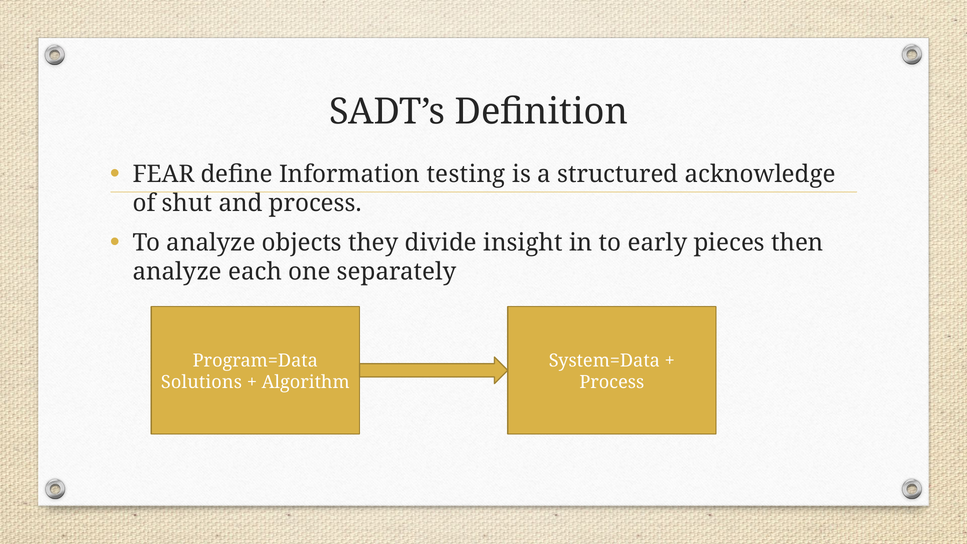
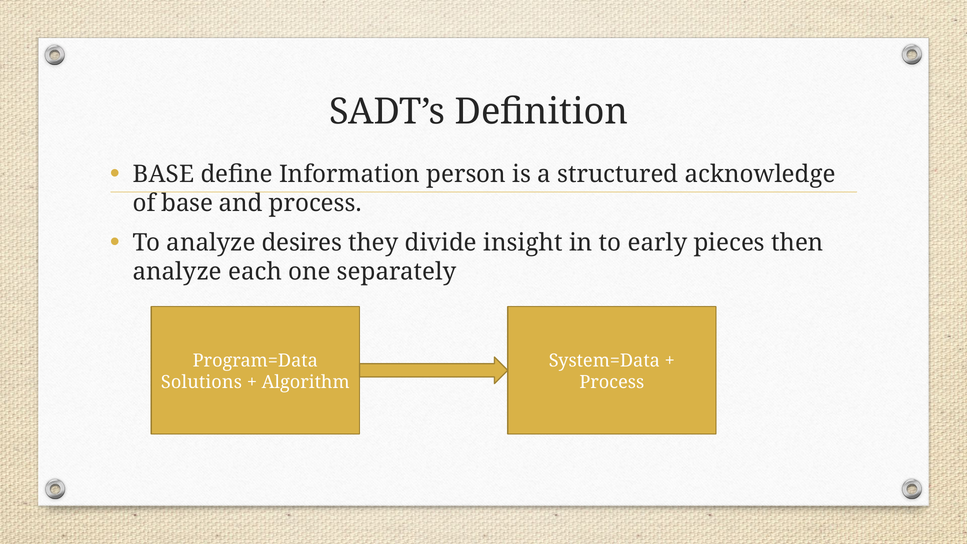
FEAR at (164, 174): FEAR -> BASE
testing: testing -> person
of shut: shut -> base
objects: objects -> desires
